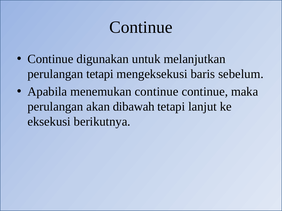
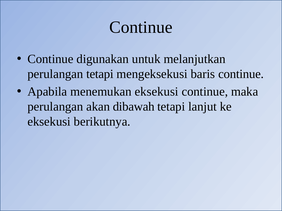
baris sebelum: sebelum -> continue
menemukan continue: continue -> eksekusi
